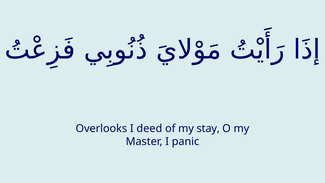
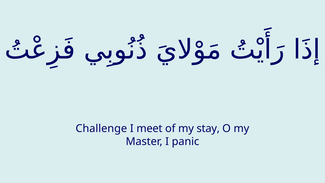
Overlooks: Overlooks -> Challenge
deed: deed -> meet
